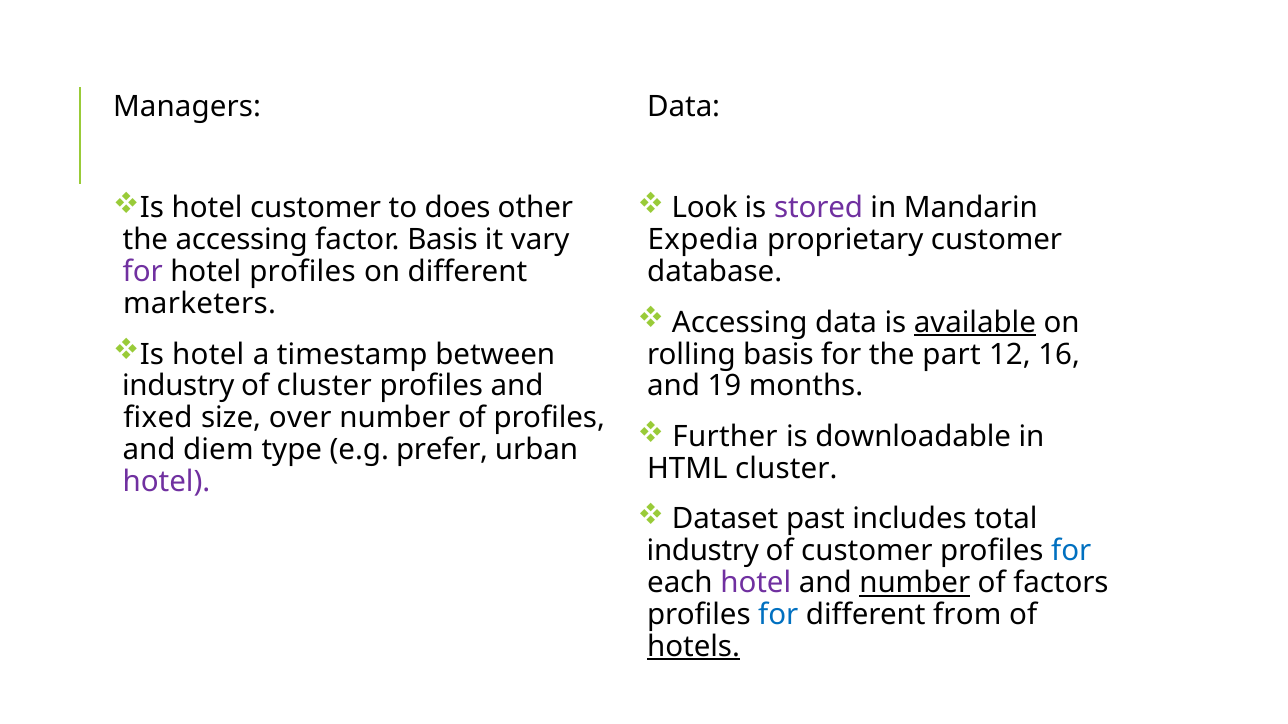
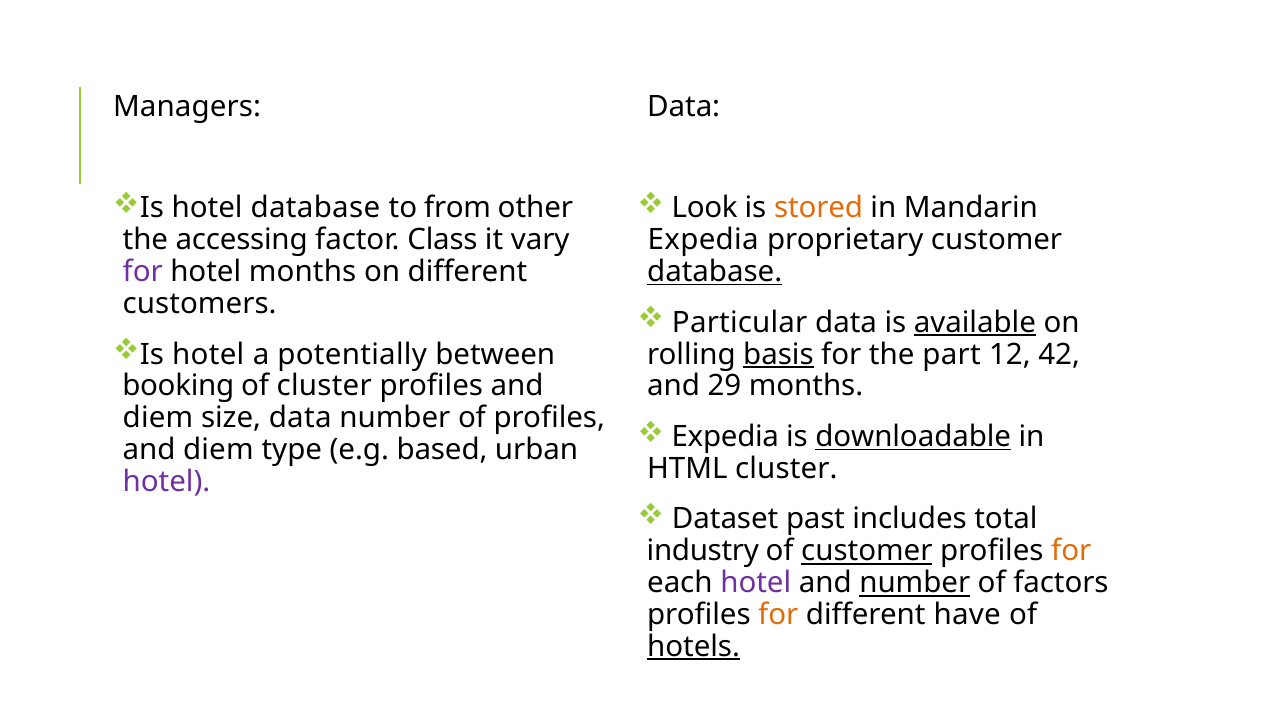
hotel customer: customer -> database
does: does -> from
stored colour: purple -> orange
factor Basis: Basis -> Class
hotel profiles: profiles -> months
database at (715, 272) underline: none -> present
marketers: marketers -> customers
Accessing at (740, 323): Accessing -> Particular
timestamp: timestamp -> potentially
basis at (778, 355) underline: none -> present
16: 16 -> 42
industry at (178, 386): industry -> booking
19: 19 -> 29
fixed at (158, 418): fixed -> diem
size over: over -> data
Further at (725, 437): Further -> Expedia
downloadable underline: none -> present
prefer: prefer -> based
customer at (867, 551) underline: none -> present
for at (1071, 551) colour: blue -> orange
for at (778, 615) colour: blue -> orange
from: from -> have
